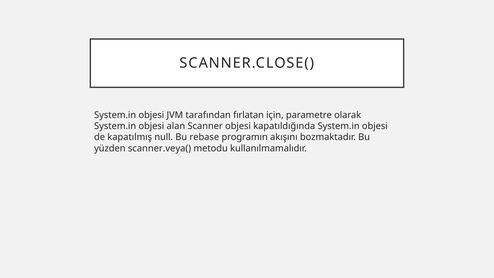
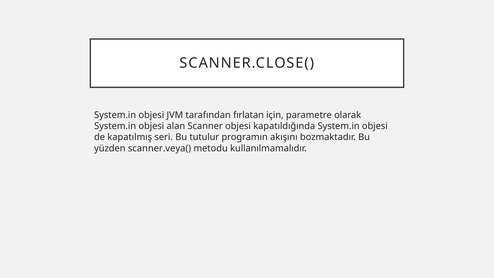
null: null -> seri
rebase: rebase -> tutulur
